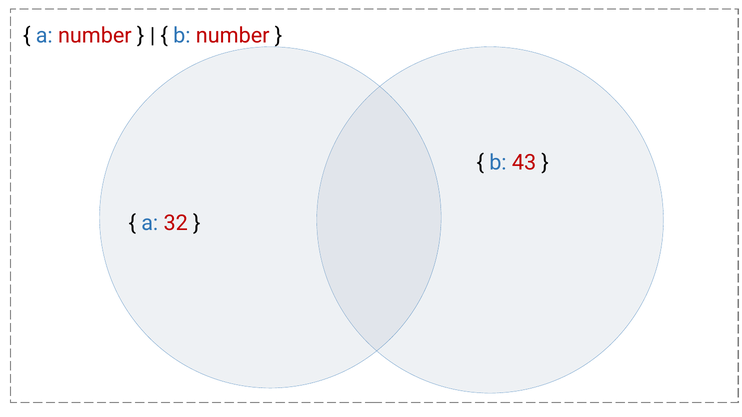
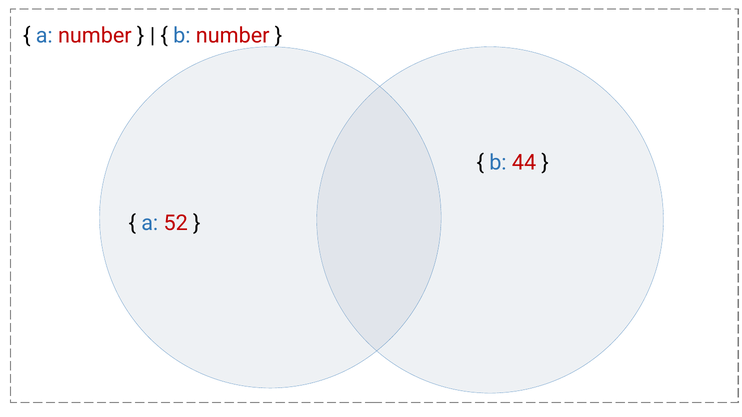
43: 43 -> 44
32: 32 -> 52
